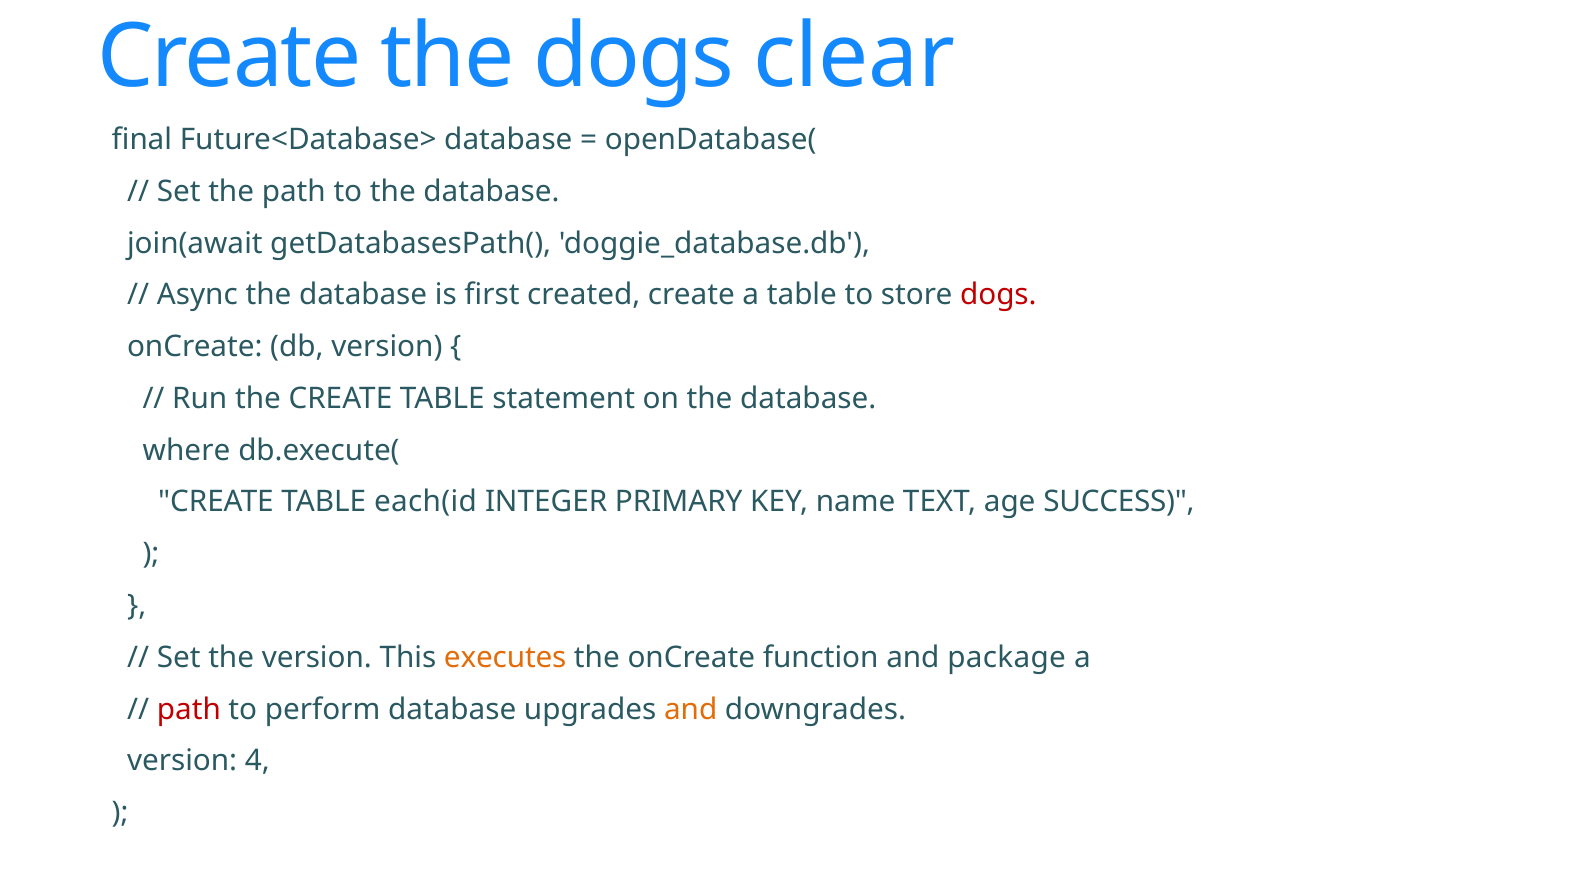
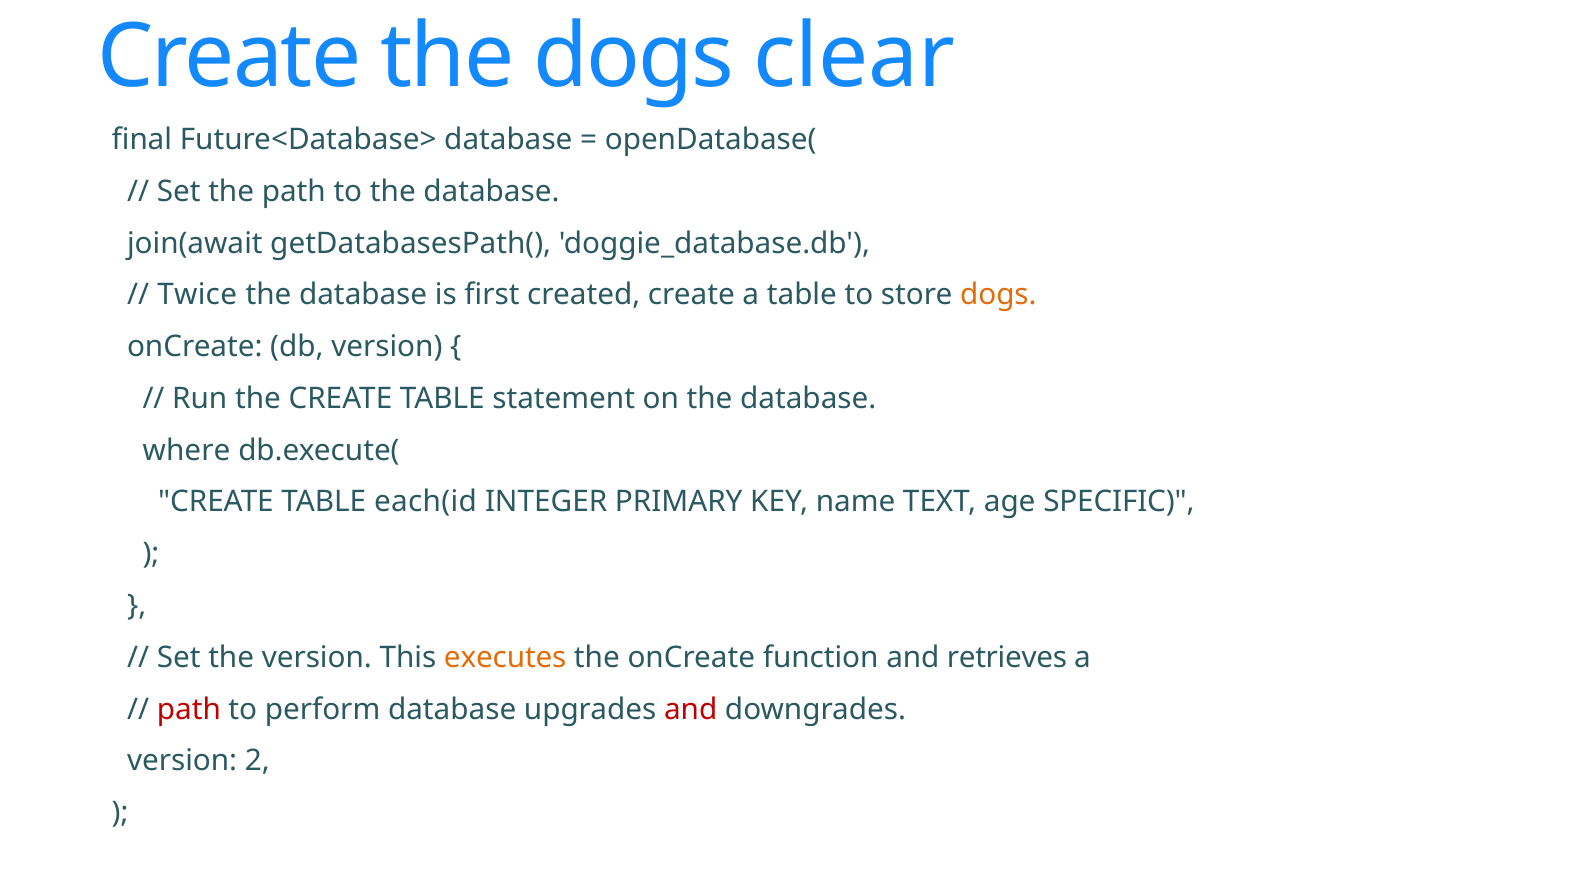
Async: Async -> Twice
dogs at (998, 295) colour: red -> orange
SUCCESS: SUCCESS -> SPECIFIC
package: package -> retrieves
and at (691, 709) colour: orange -> red
4: 4 -> 2
